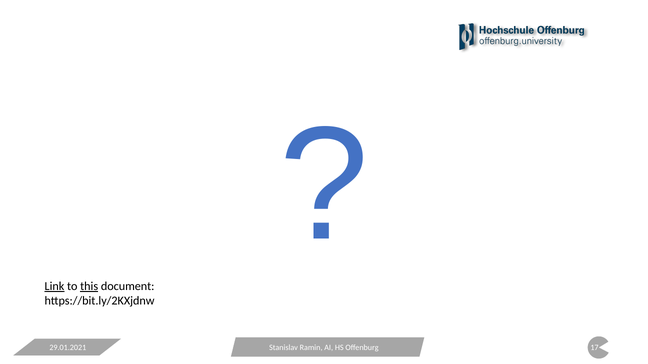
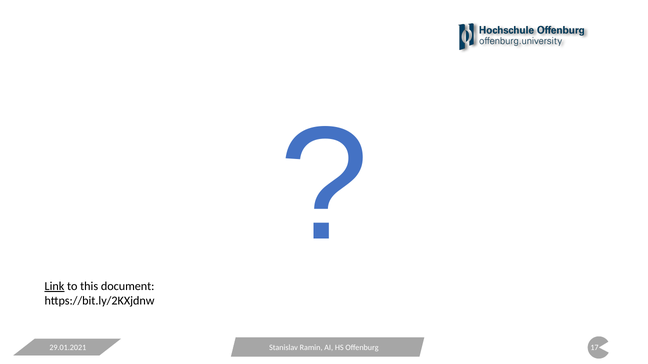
this underline: present -> none
